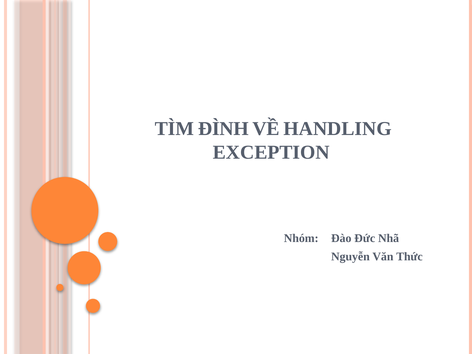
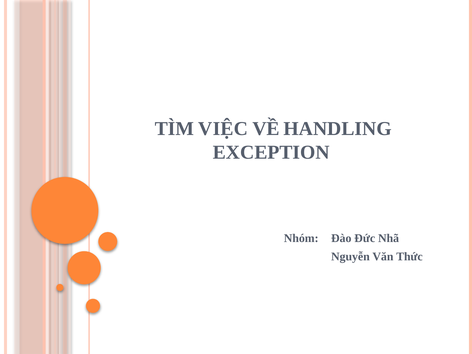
ĐÌNH: ĐÌNH -> VIỆC
